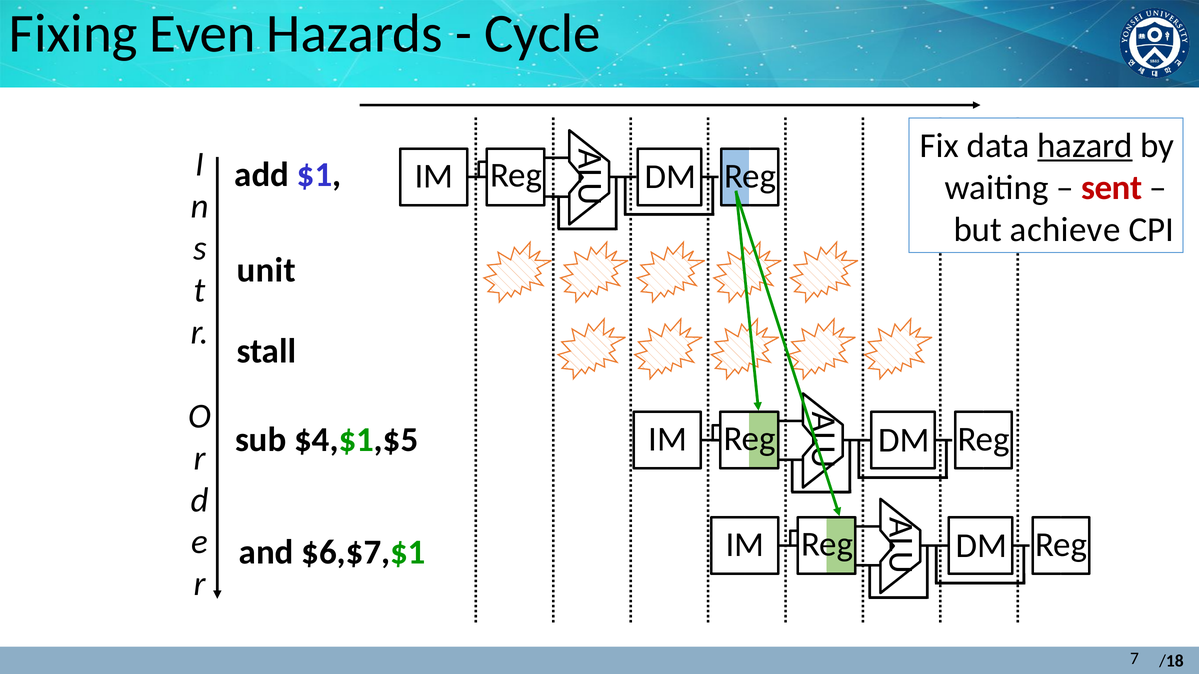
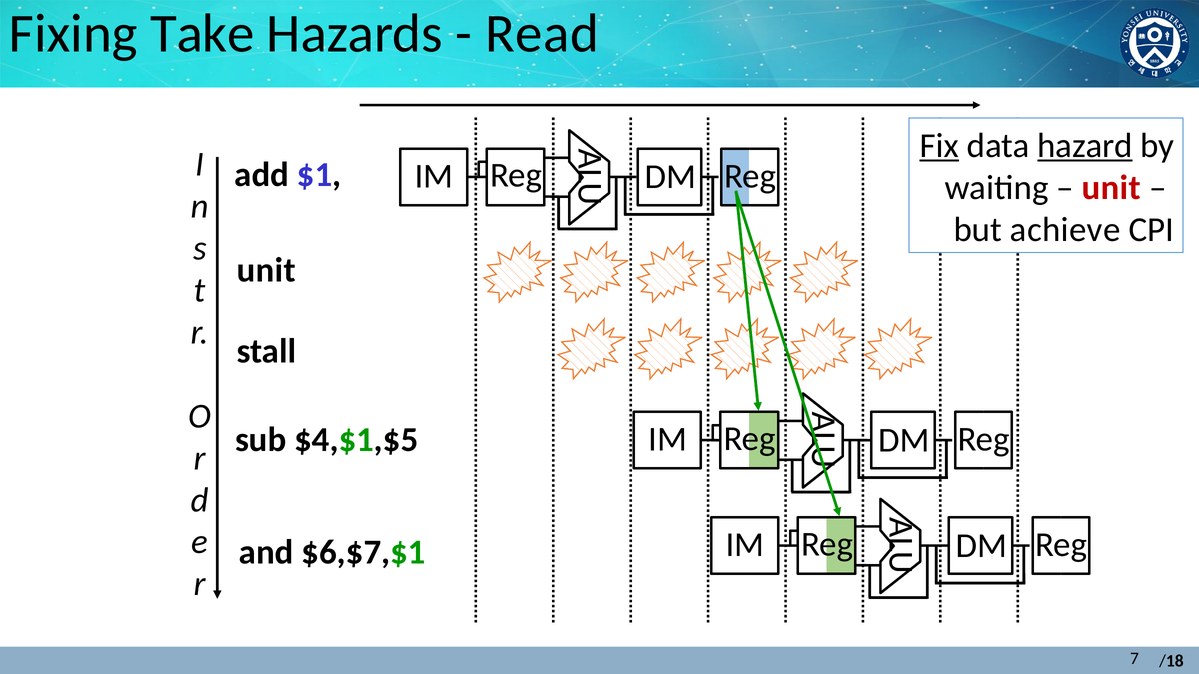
Even: Even -> Take
Cycle: Cycle -> Read
Fix underline: none -> present
sent at (1112, 188): sent -> unit
